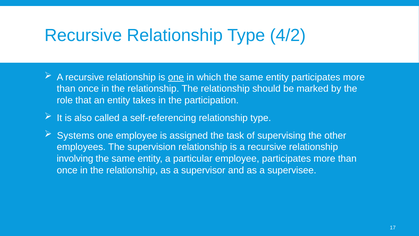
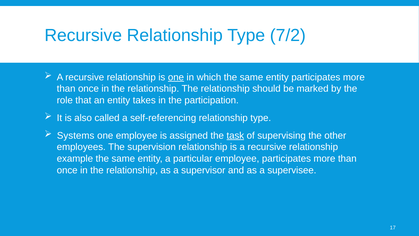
4/2: 4/2 -> 7/2
task underline: none -> present
involving: involving -> example
